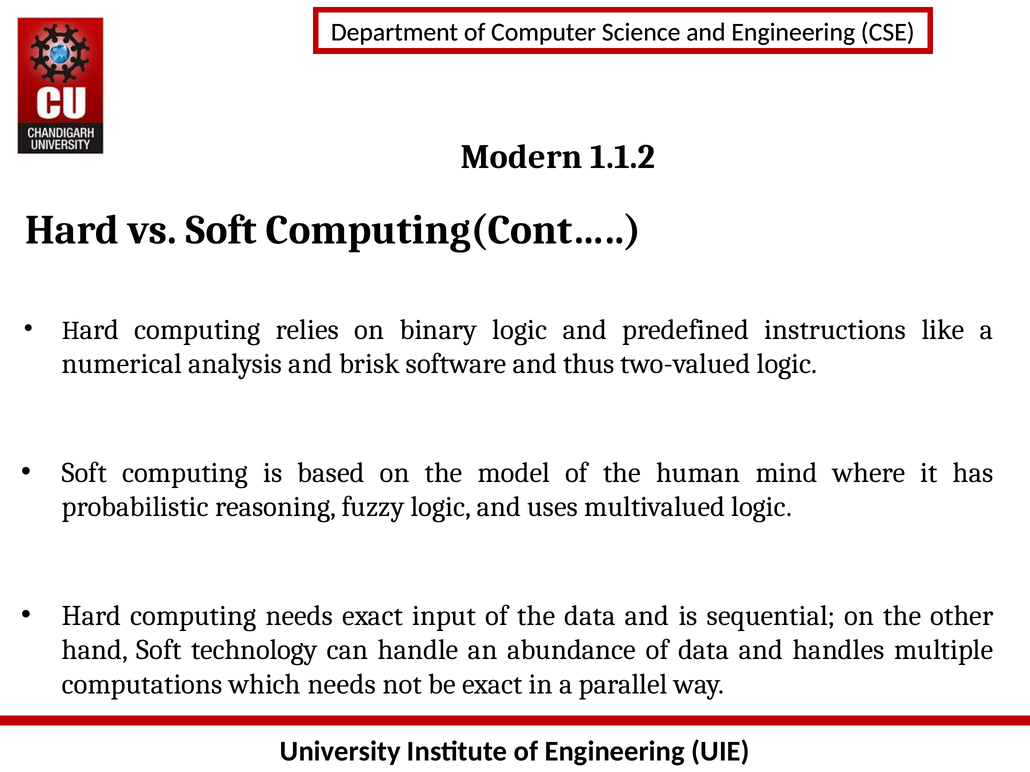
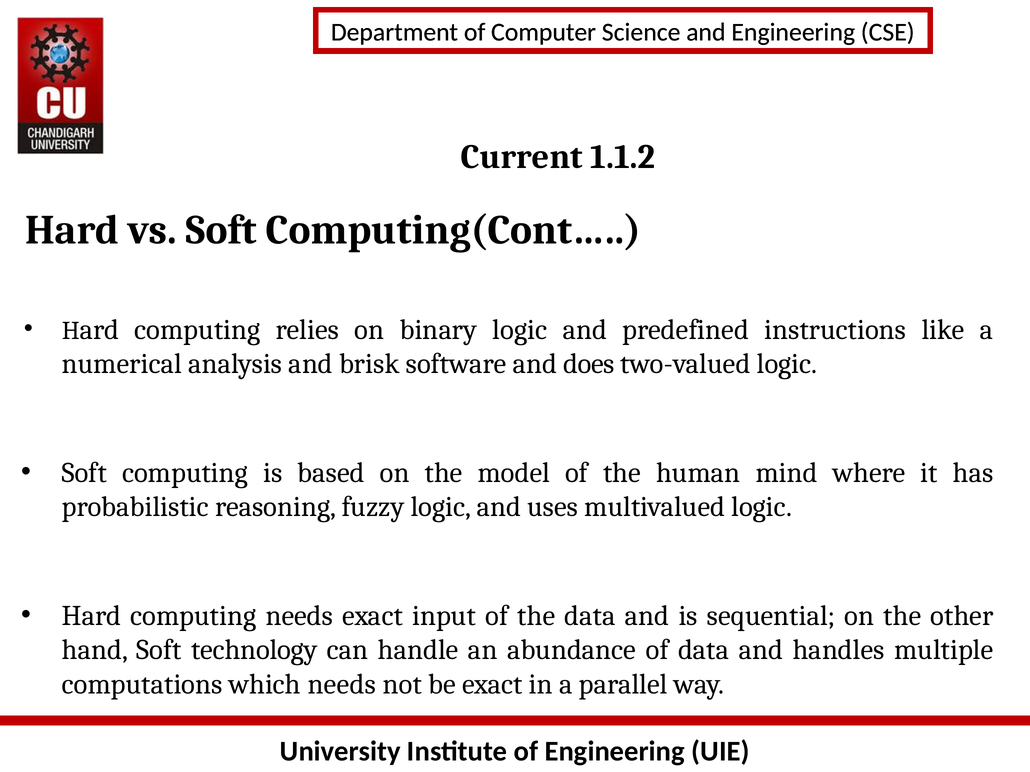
Modern: Modern -> Current
thus: thus -> does
